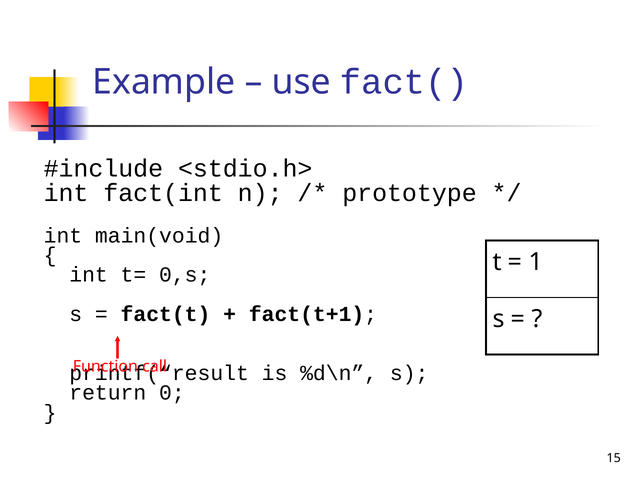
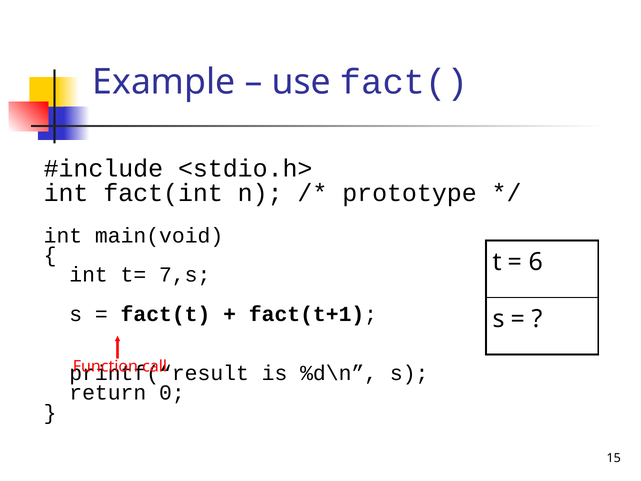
1: 1 -> 6
0,s: 0,s -> 7,s
